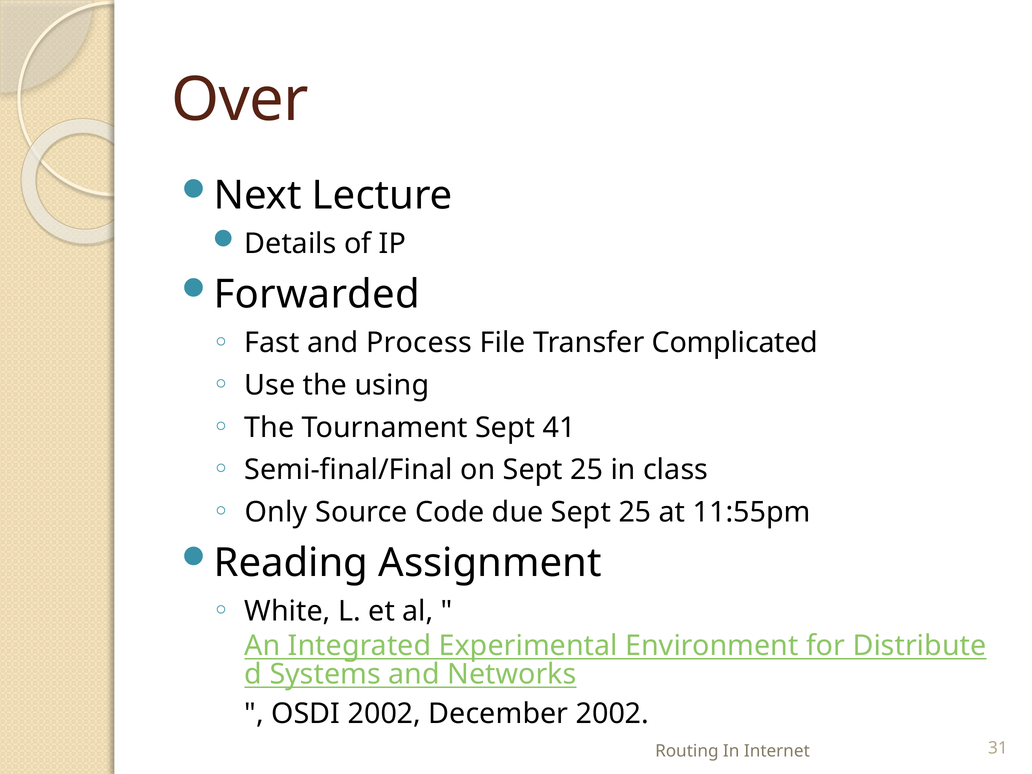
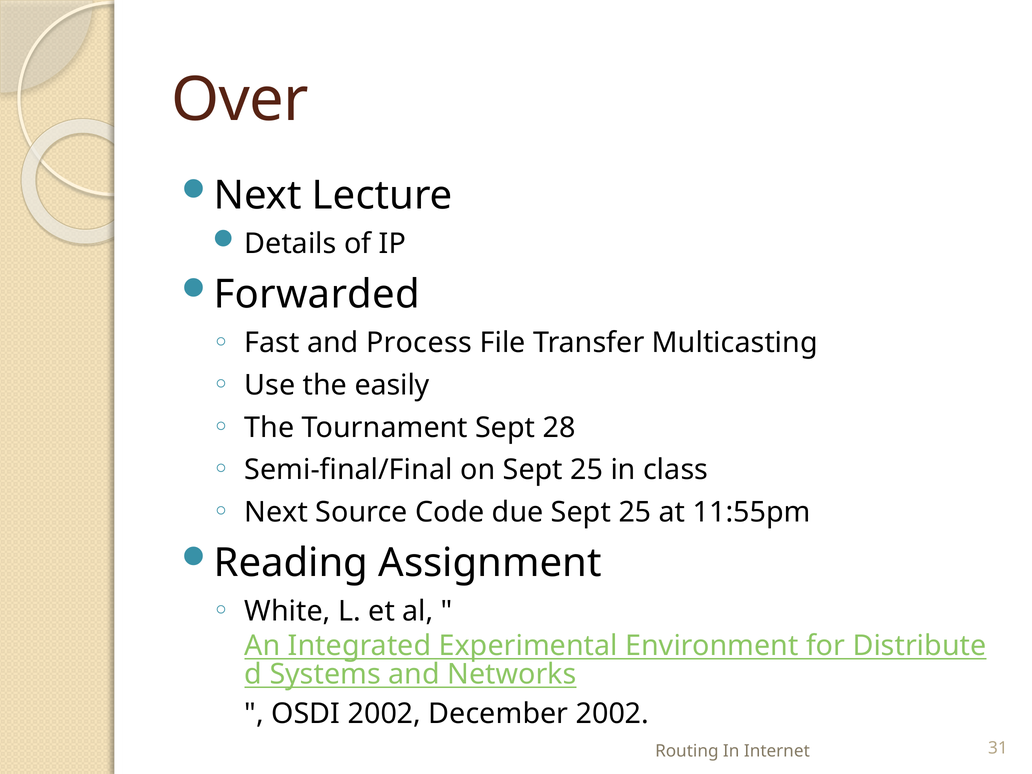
Complicated: Complicated -> Multicasting
using: using -> easily
41: 41 -> 28
Only at (276, 512): Only -> Next
